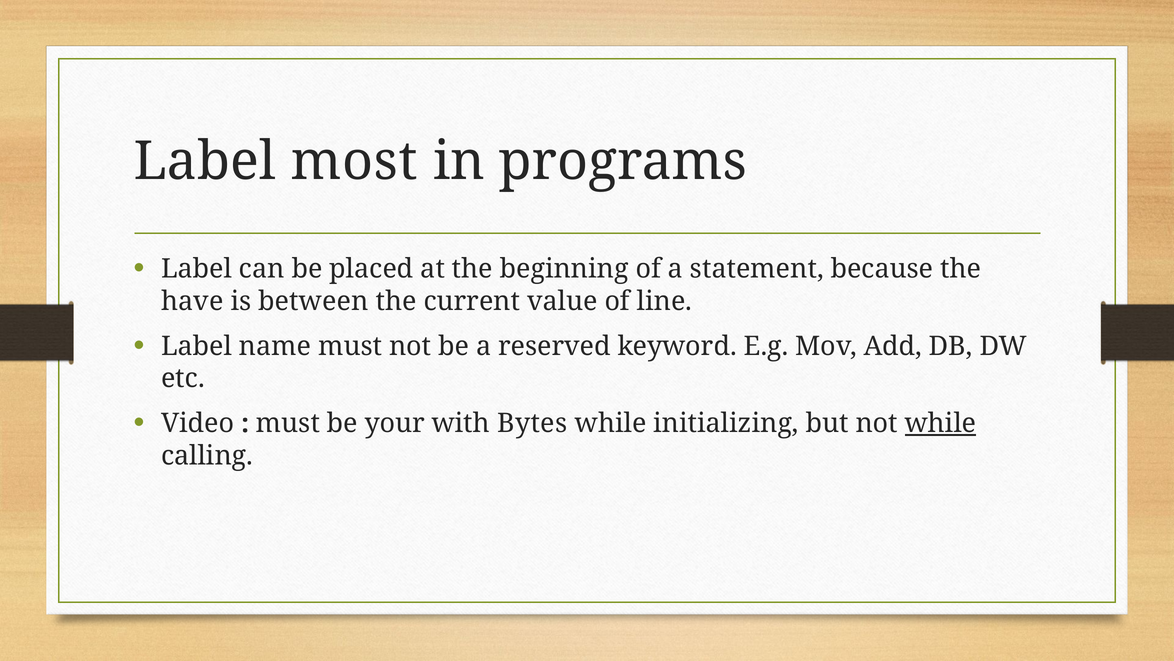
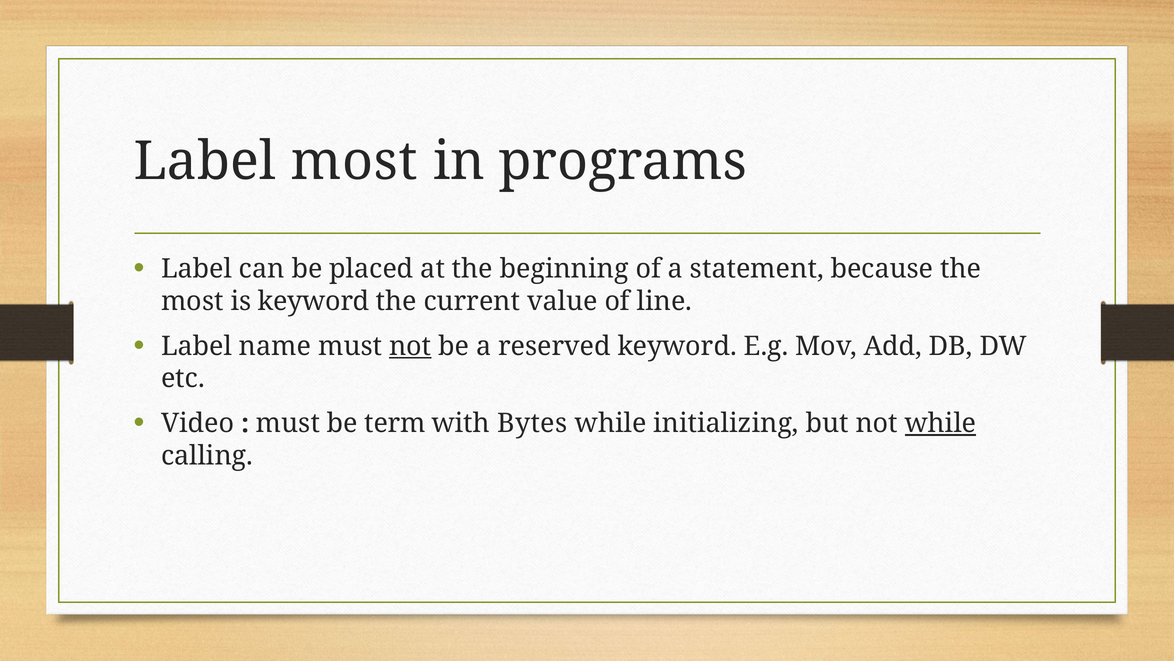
have at (192, 301): have -> most
is between: between -> keyword
not at (410, 346) underline: none -> present
your: your -> term
